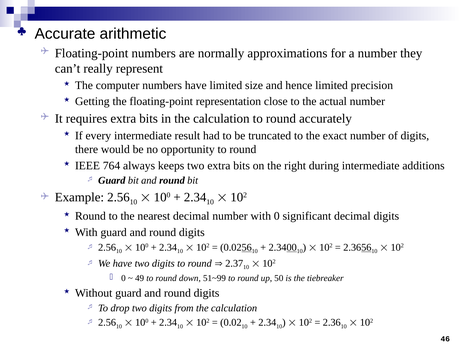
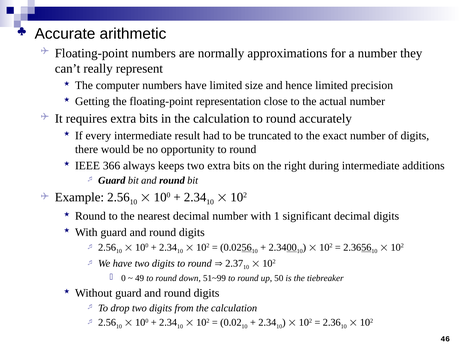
764: 764 -> 366
with 0: 0 -> 1
